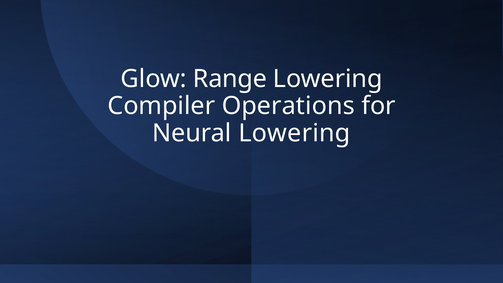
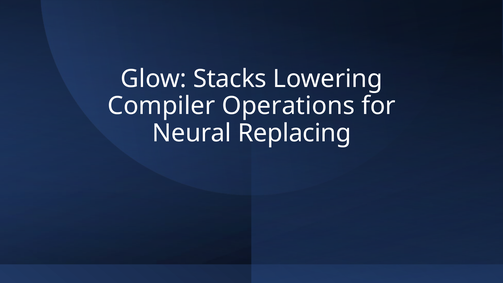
Range: Range -> Stacks
Neural Lowering: Lowering -> Replacing
